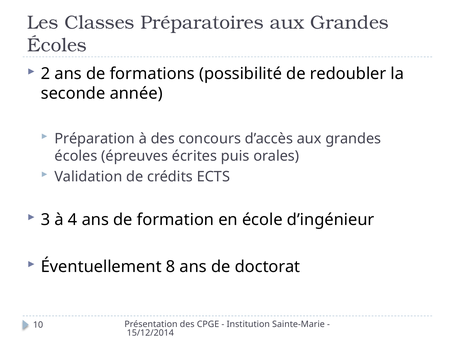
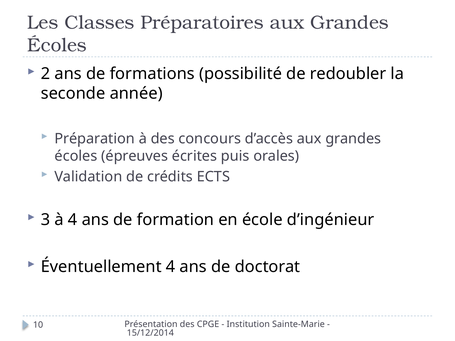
Éventuellement 8: 8 -> 4
